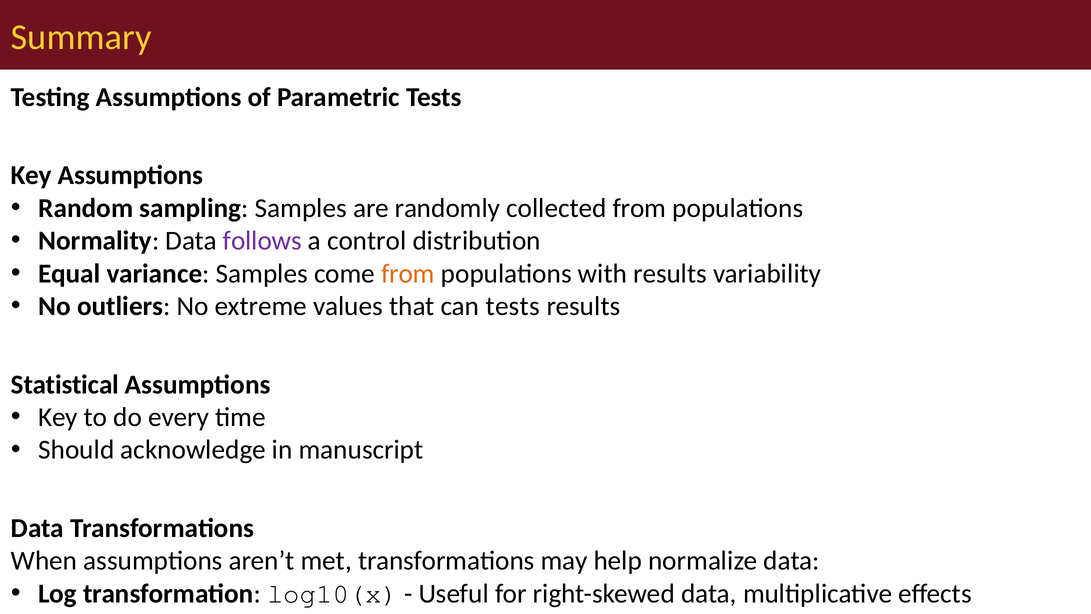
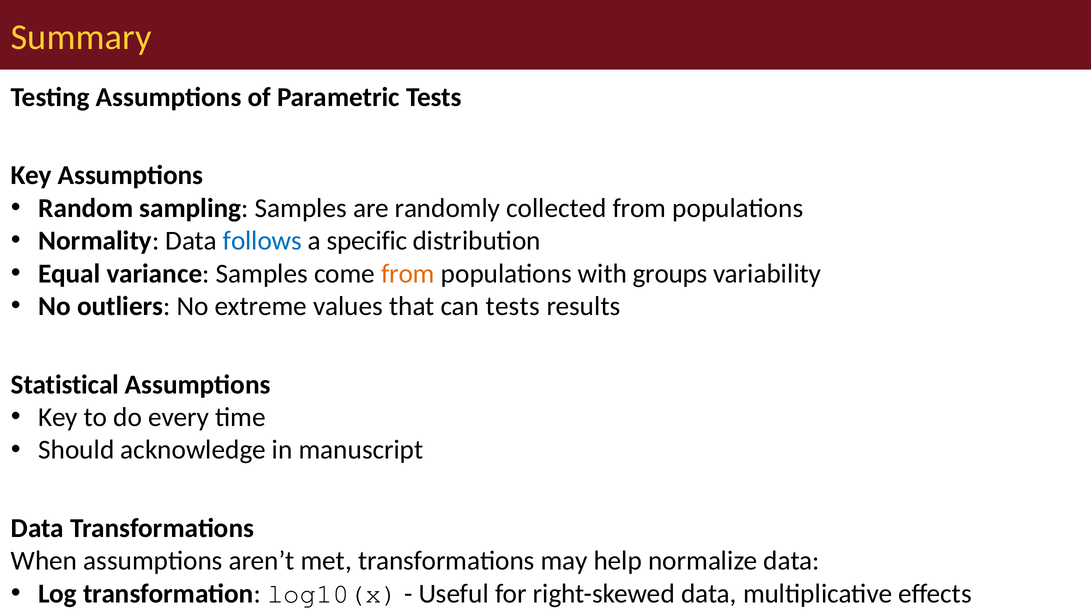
follows colour: purple -> blue
control at (367, 241): control -> specific
with results: results -> groups
